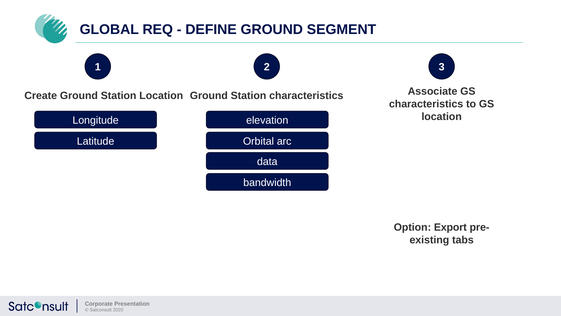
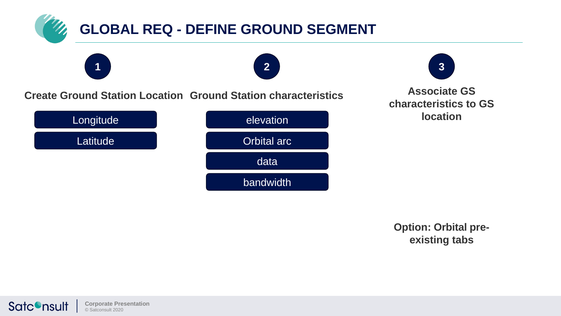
Option Export: Export -> Orbital
